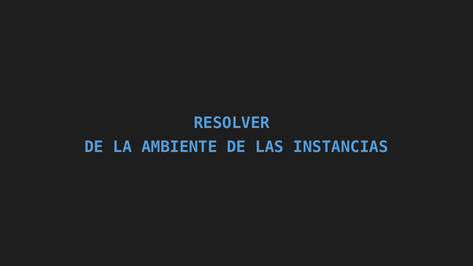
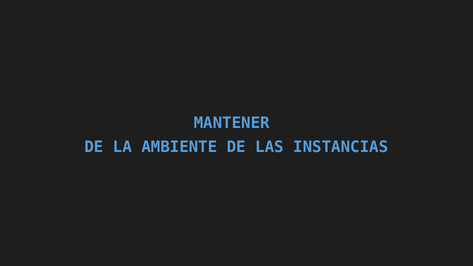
RESOLVER: RESOLVER -> MANTENER
